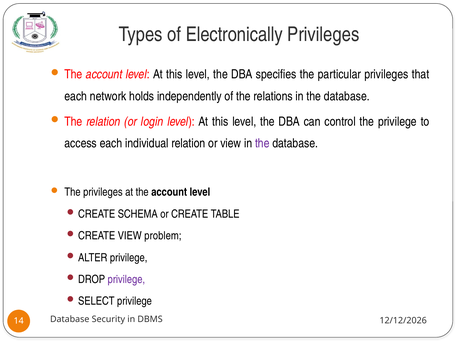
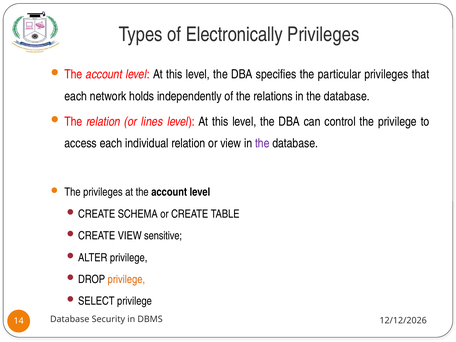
login: login -> lines
problem: problem -> sensitive
privilege at (126, 279) colour: purple -> orange
